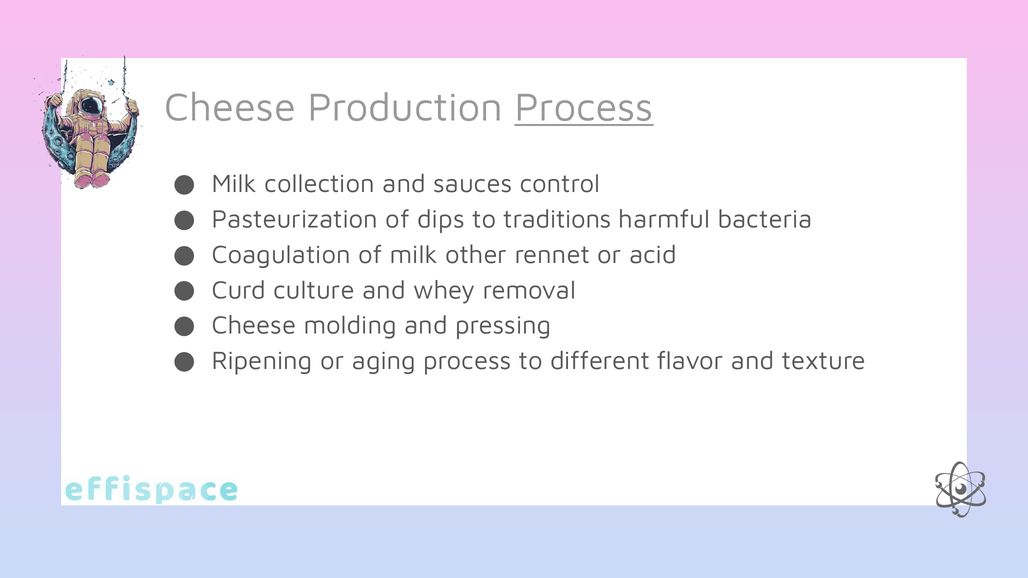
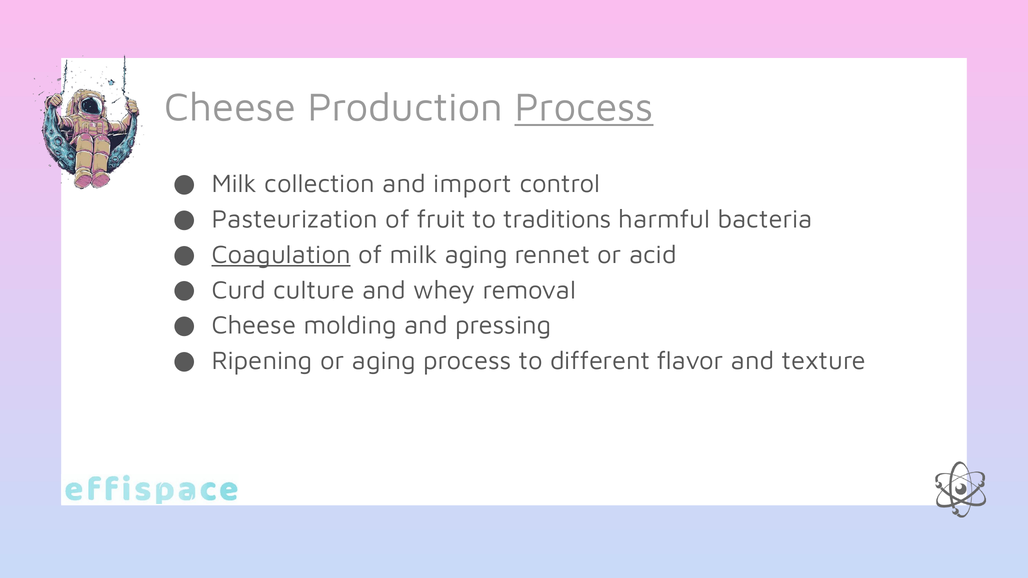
sauces: sauces -> import
dips: dips -> fruit
Coagulation underline: none -> present
milk other: other -> aging
